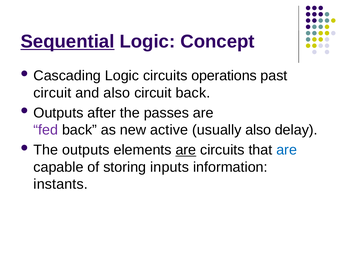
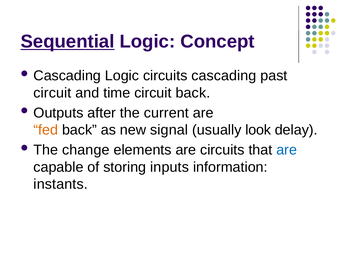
circuits operations: operations -> cascading
and also: also -> time
passes: passes -> current
fed colour: purple -> orange
active: active -> signal
usually also: also -> look
The outputs: outputs -> change
are at (186, 150) underline: present -> none
